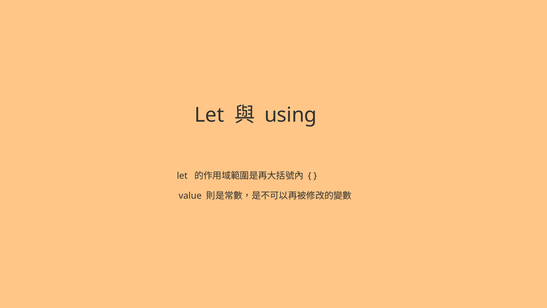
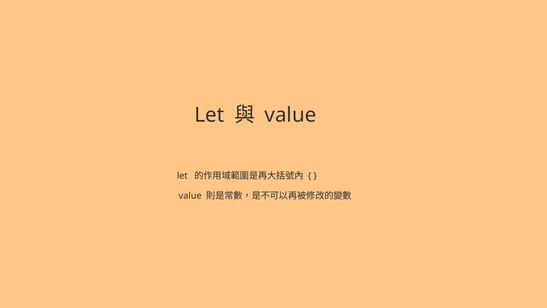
using at (291, 115): using -> value
